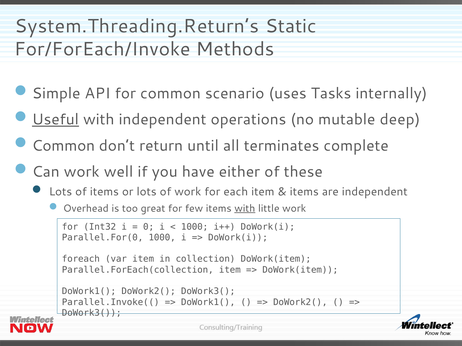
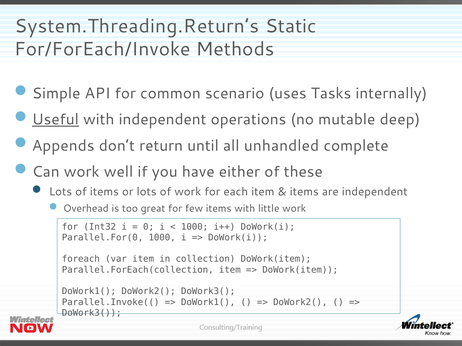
Common at (63, 146): Common -> Appends
terminates: terminates -> unhandled
with at (245, 209) underline: present -> none
